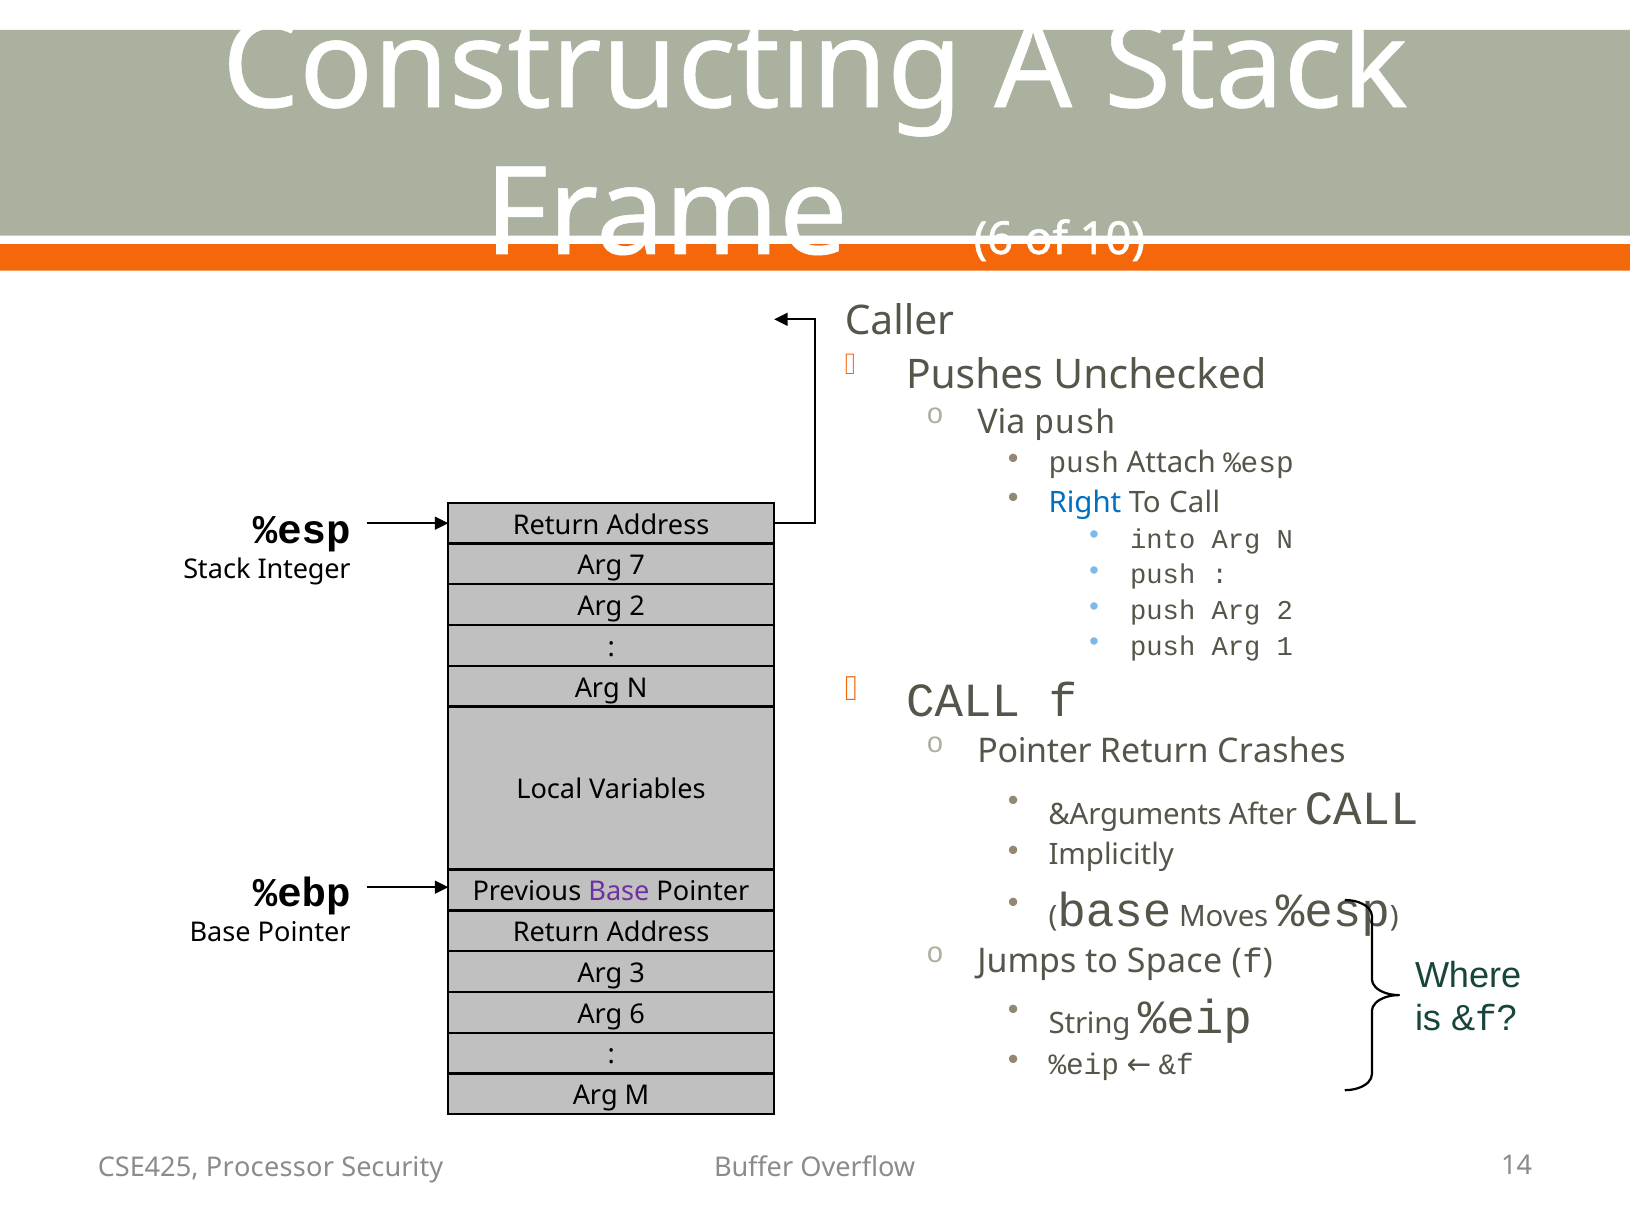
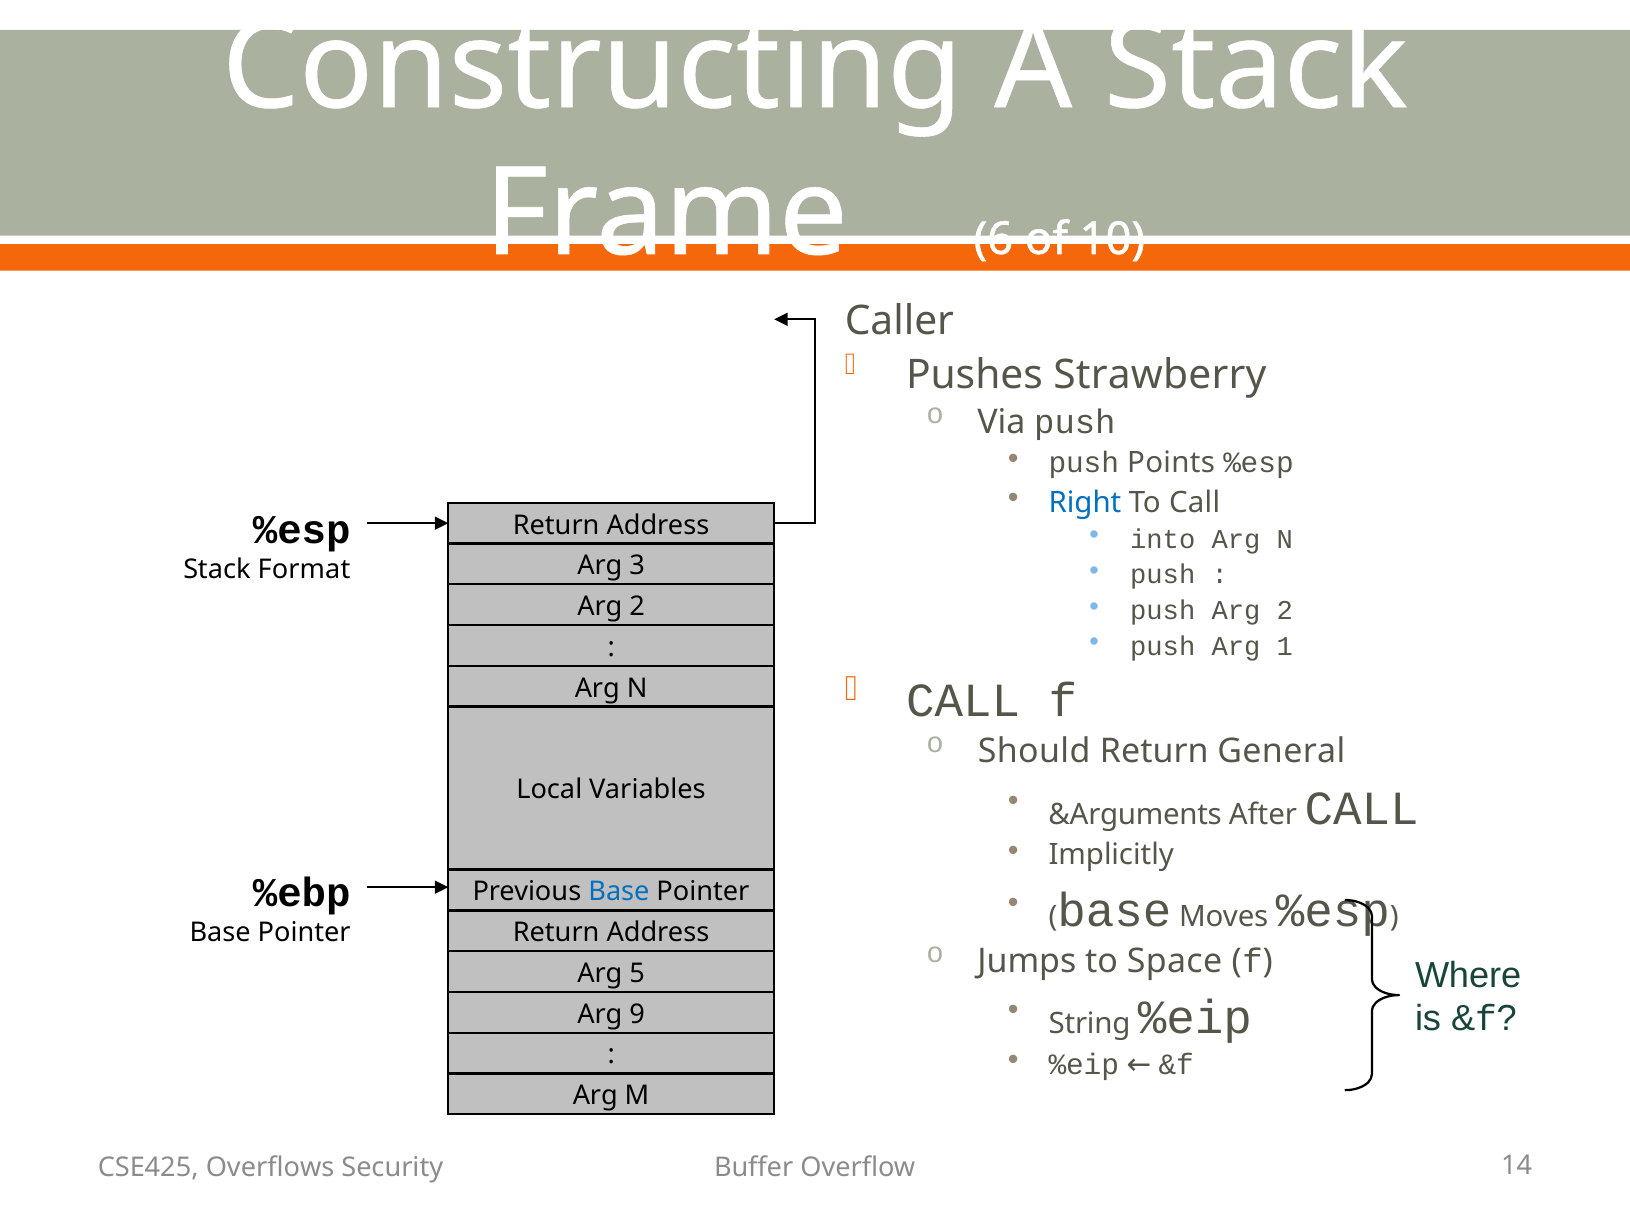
Unchecked: Unchecked -> Strawberry
Attach: Attach -> Points
7: 7 -> 3
Integer: Integer -> Format
Pointer at (1035, 751): Pointer -> Should
Crashes: Crashes -> General
Base at (619, 892) colour: purple -> blue
3: 3 -> 5
Arg 6: 6 -> 9
Processor: Processor -> Overflows
